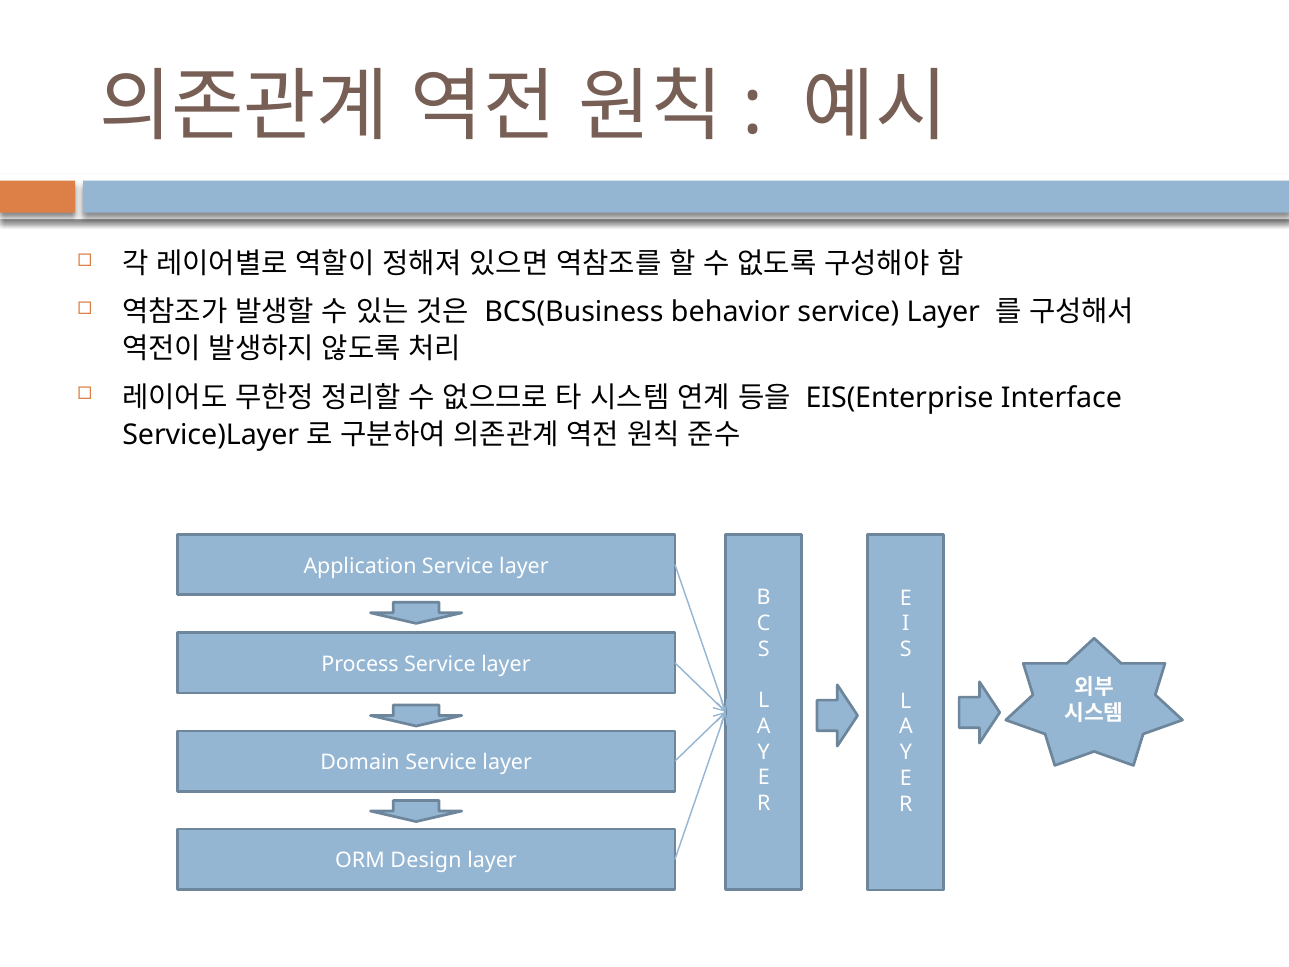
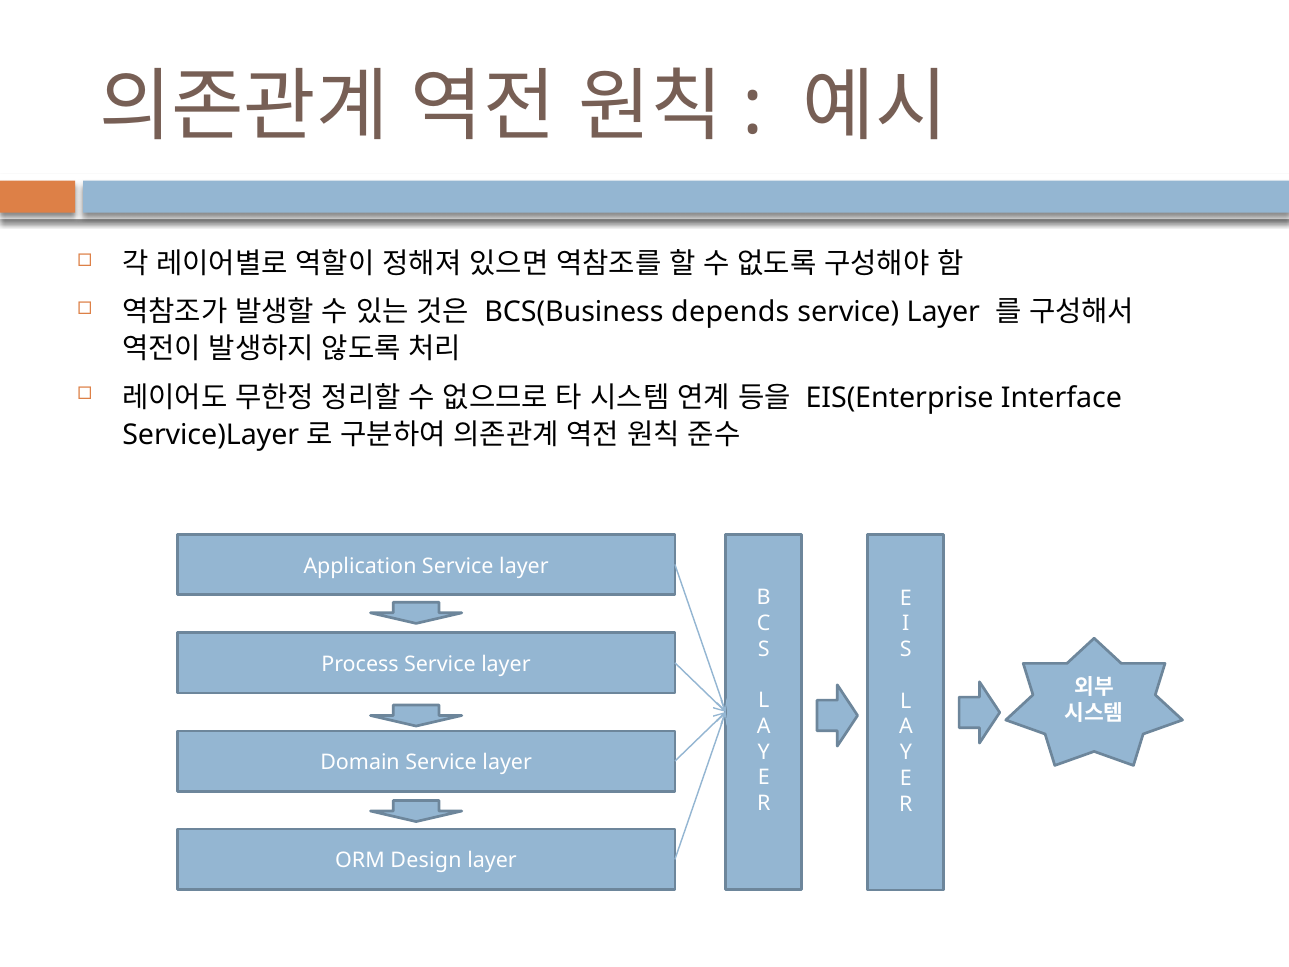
behavior: behavior -> depends
